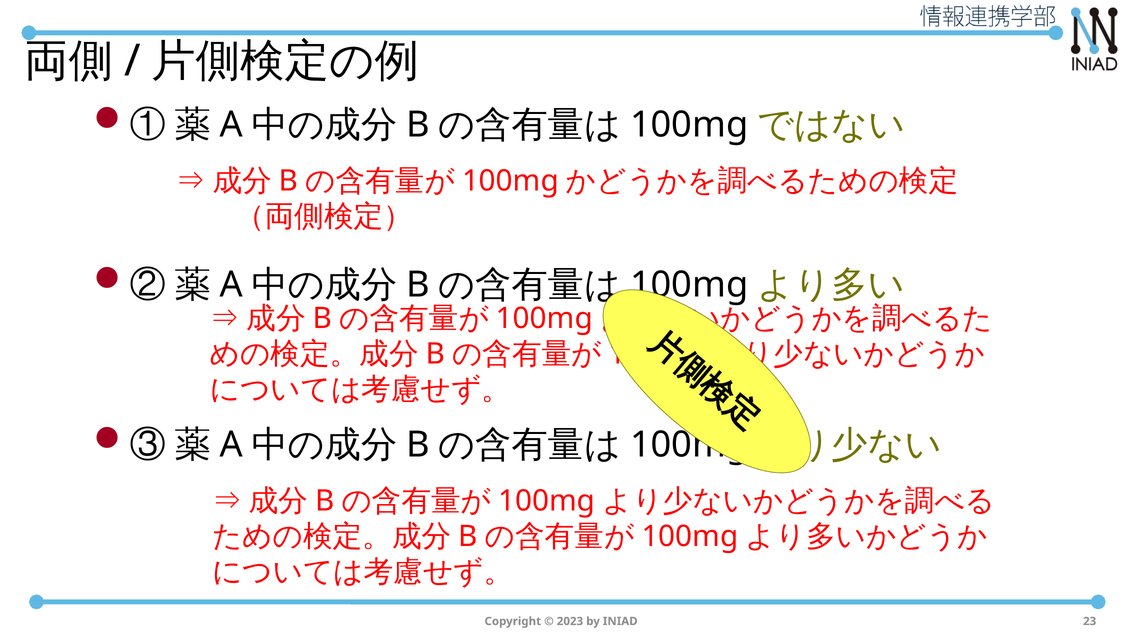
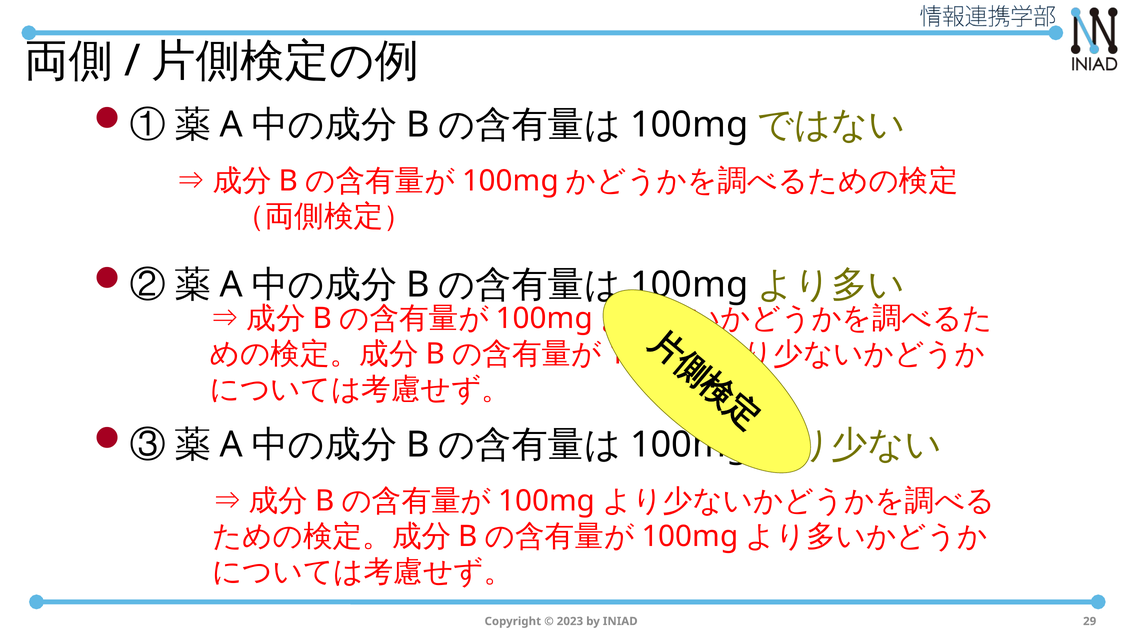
23: 23 -> 29
